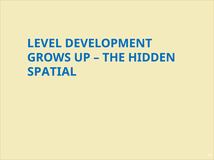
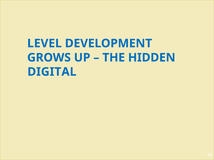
SPATIAL: SPATIAL -> DIGITAL
